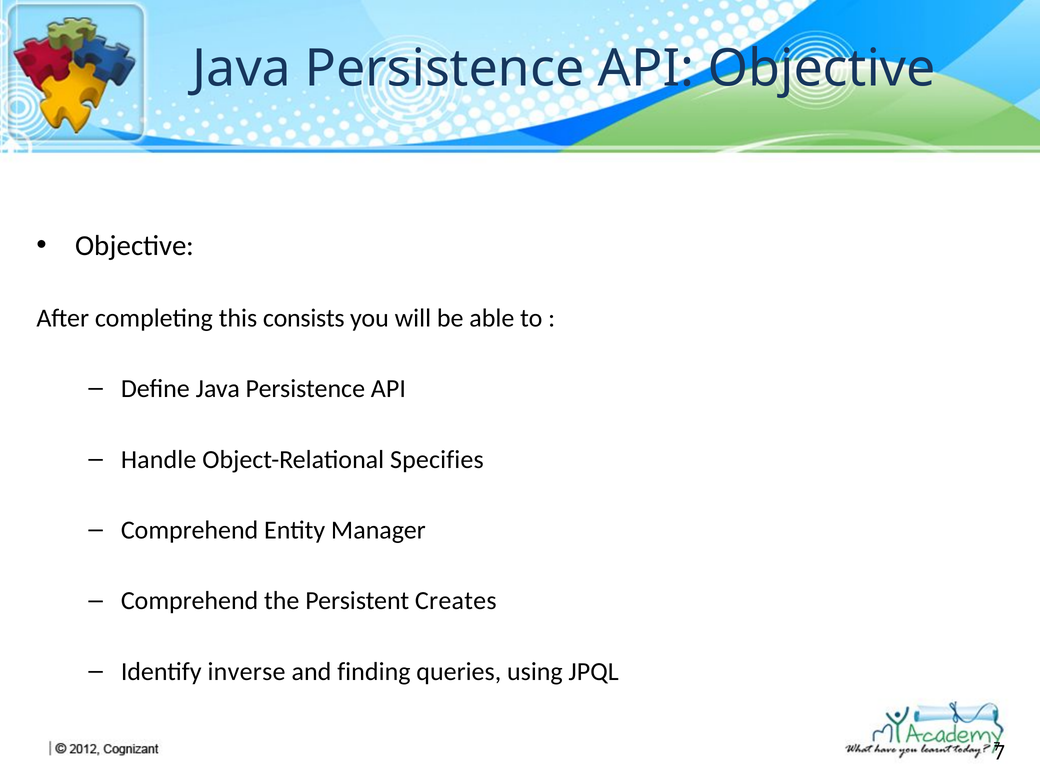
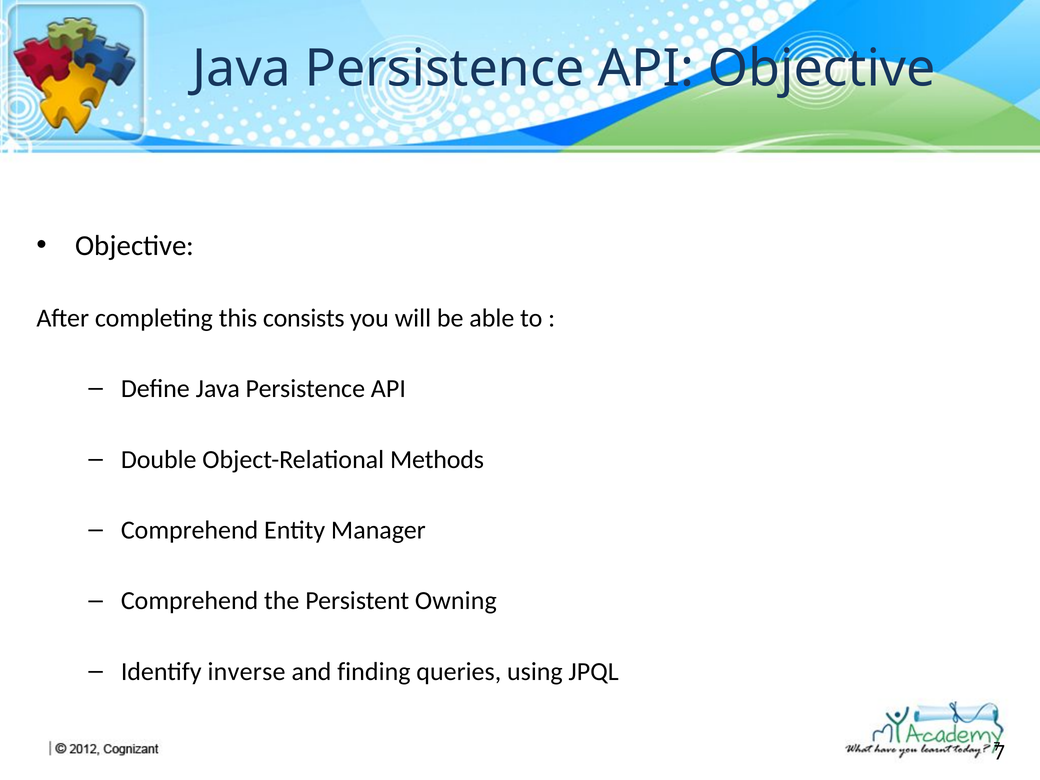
Handle: Handle -> Double
Specifies: Specifies -> Methods
Creates: Creates -> Owning
